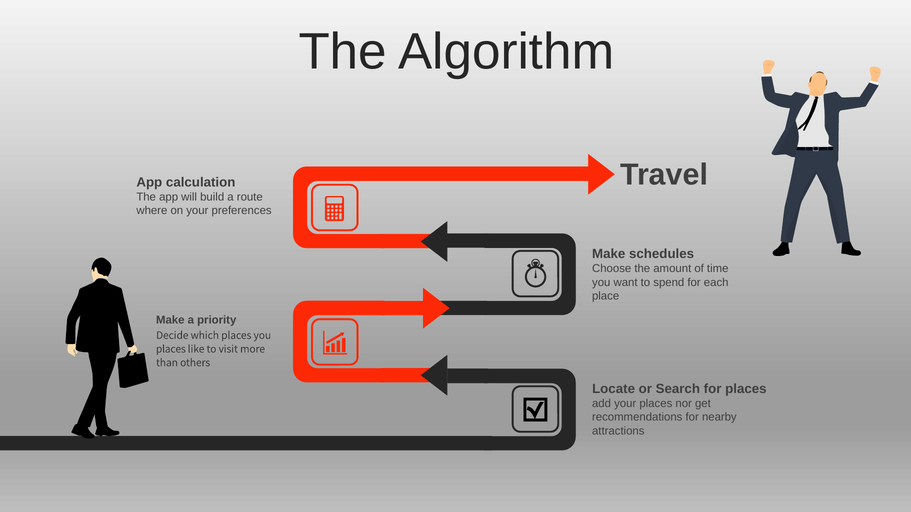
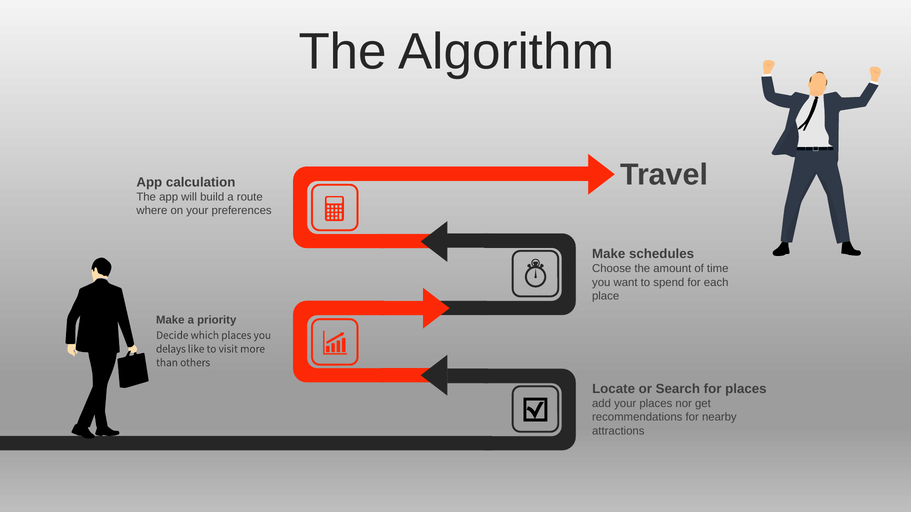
places at (171, 349): places -> delays
